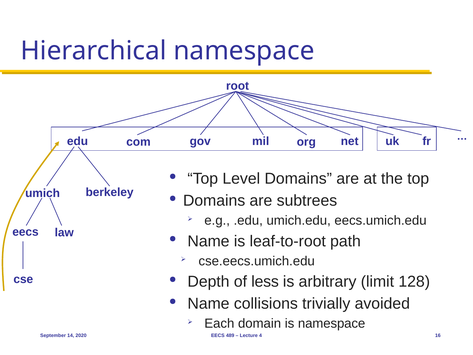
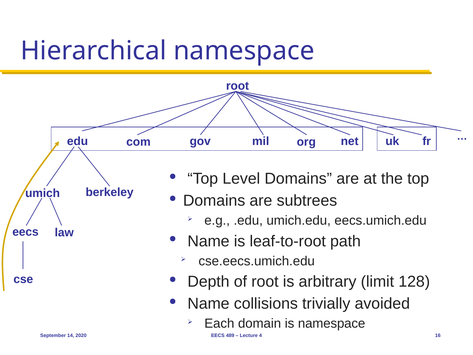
of less: less -> root
